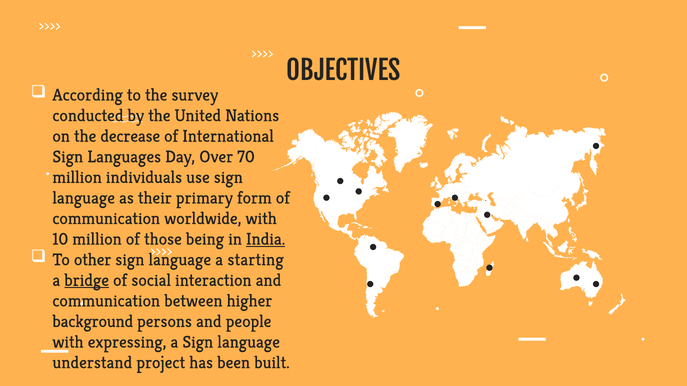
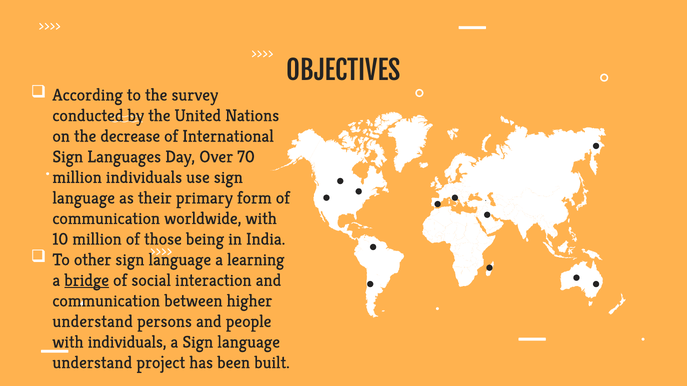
India underline: present -> none
starting: starting -> learning
background at (93, 322): background -> understand
with expressing: expressing -> individuals
